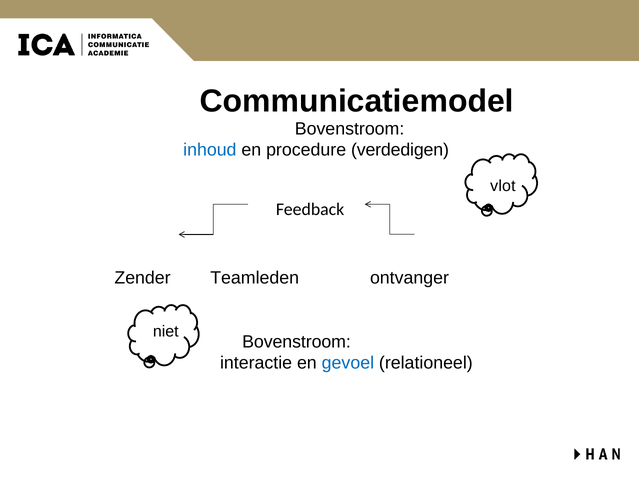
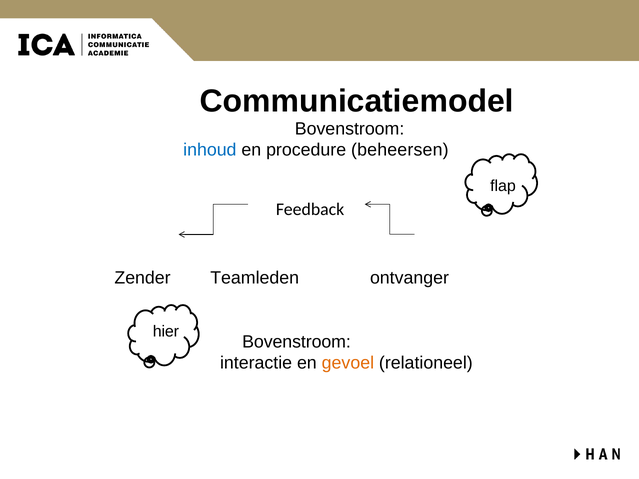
verdedigen: verdedigen -> beheersen
vlot: vlot -> flap
niet: niet -> hier
gevoel colour: blue -> orange
